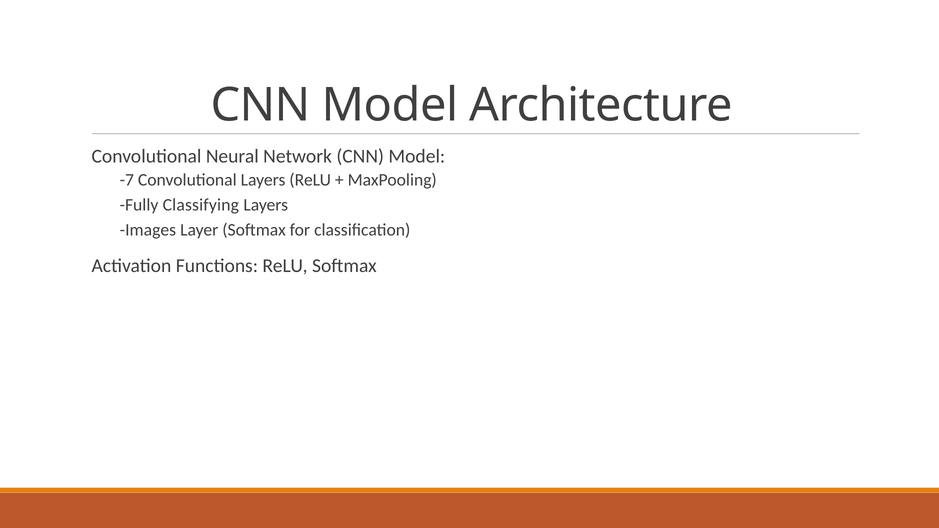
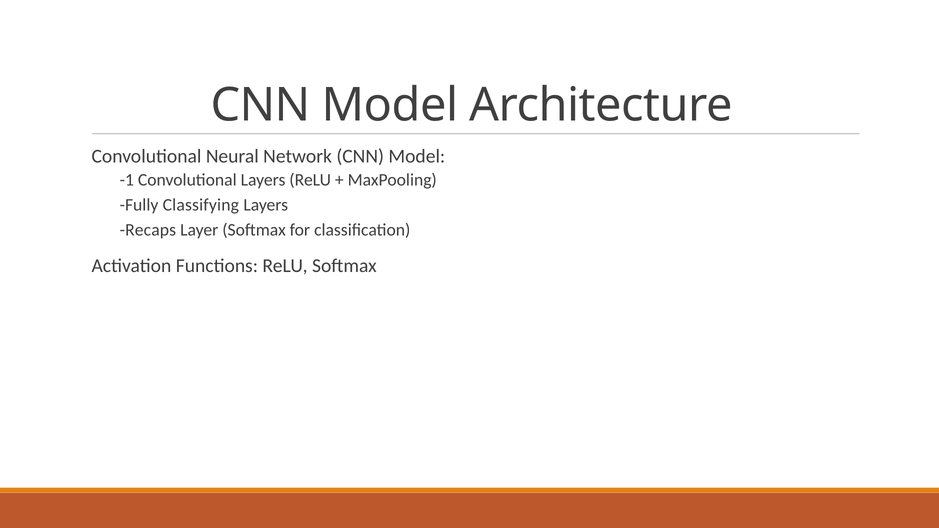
-7: -7 -> -1
Images: Images -> Recaps
